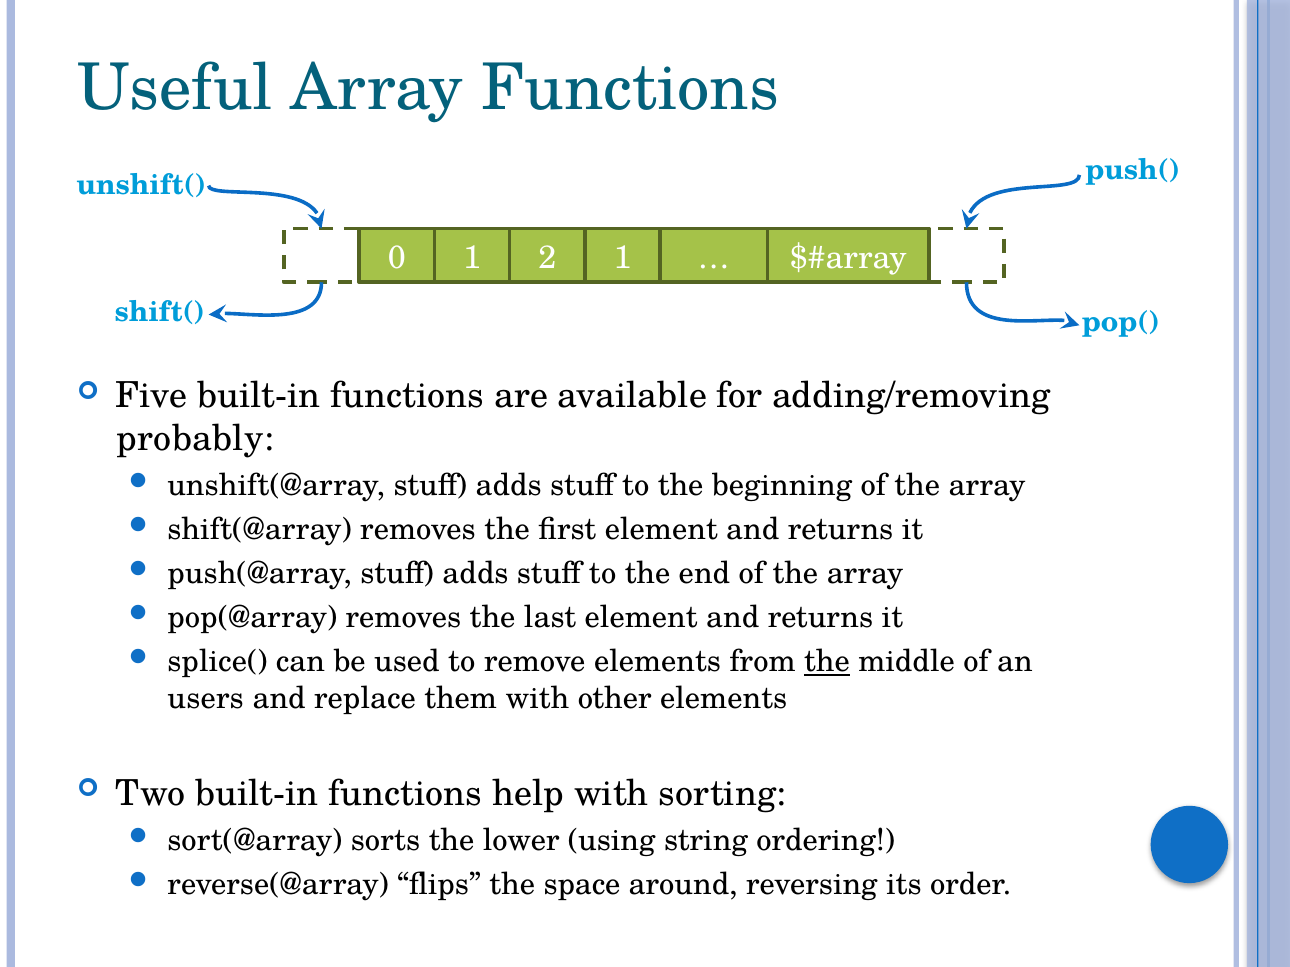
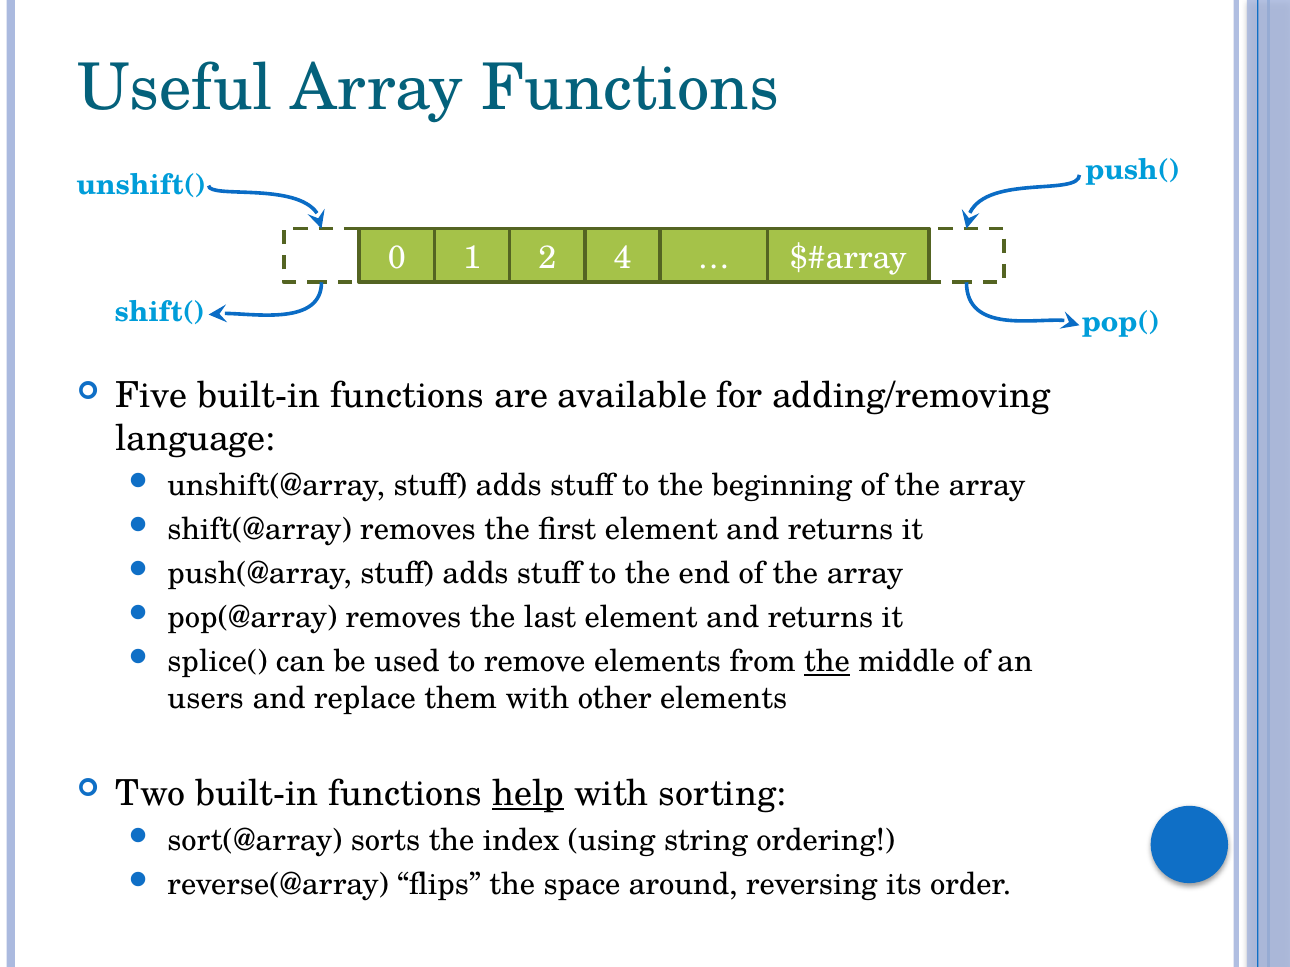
2 1: 1 -> 4
probably: probably -> language
help underline: none -> present
lower: lower -> index
